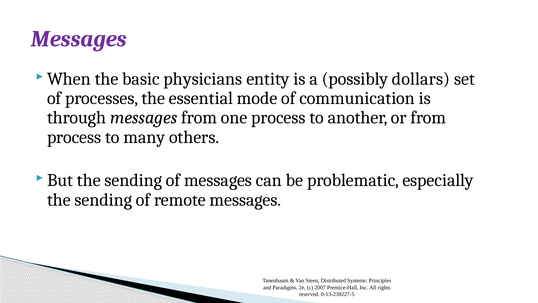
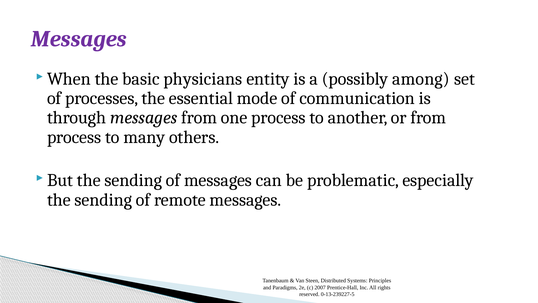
dollars: dollars -> among
